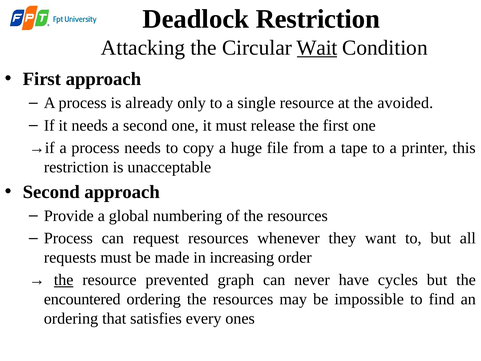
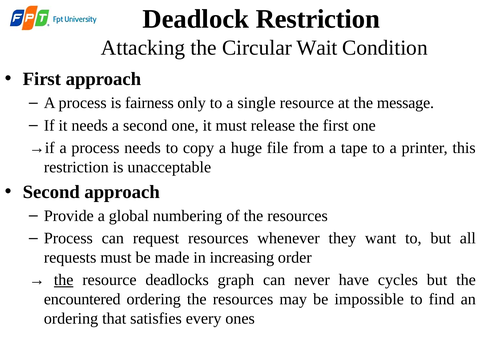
Wait underline: present -> none
already: already -> fairness
avoided: avoided -> message
prevented: prevented -> deadlocks
